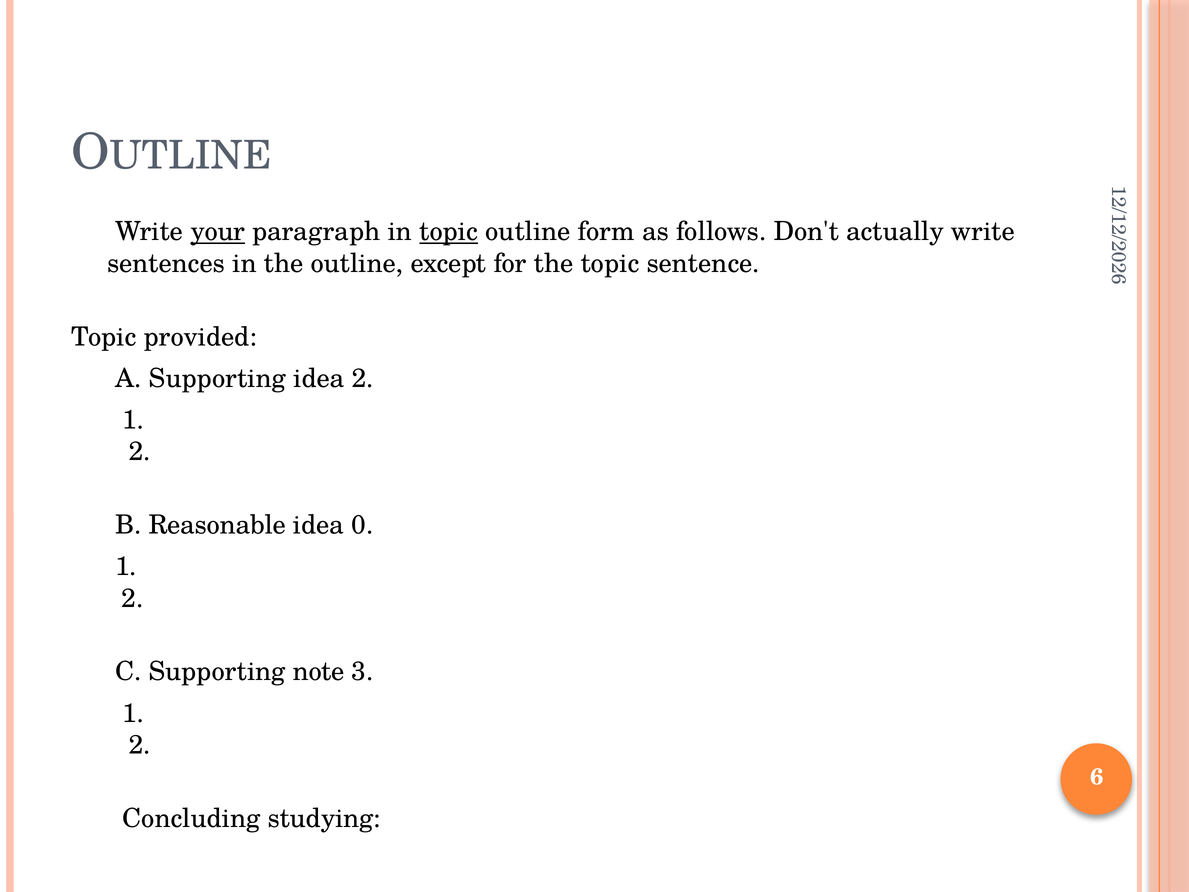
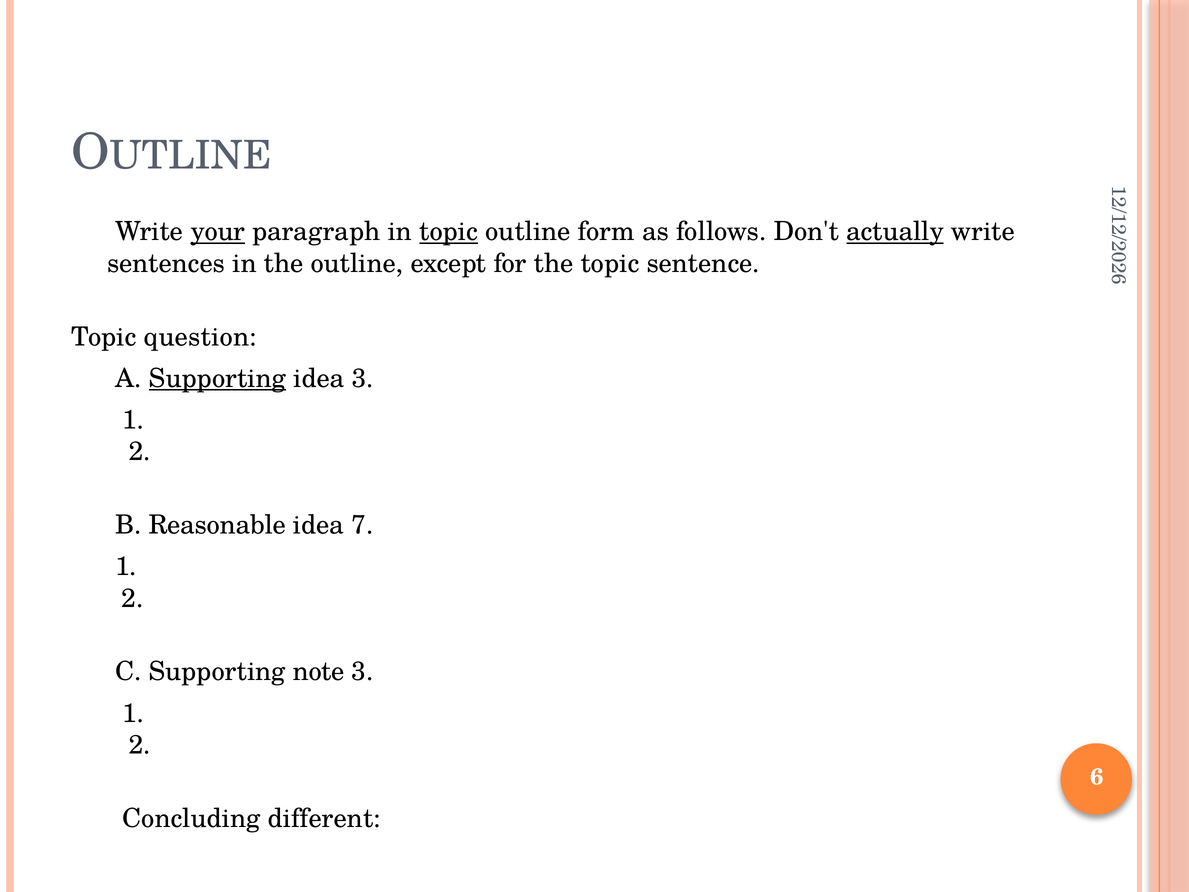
actually underline: none -> present
provided: provided -> question
Supporting at (217, 378) underline: none -> present
idea 2: 2 -> 3
idea 0: 0 -> 7
studying: studying -> different
